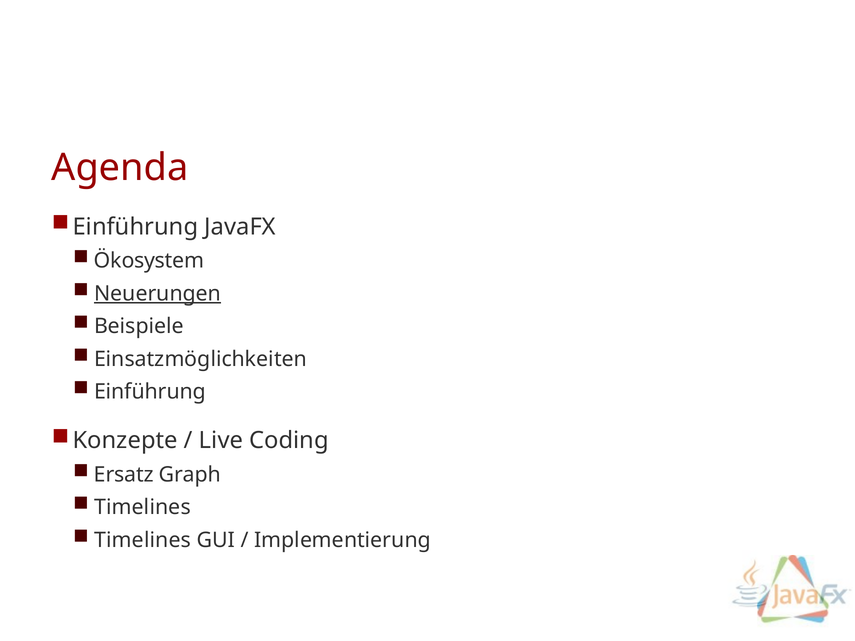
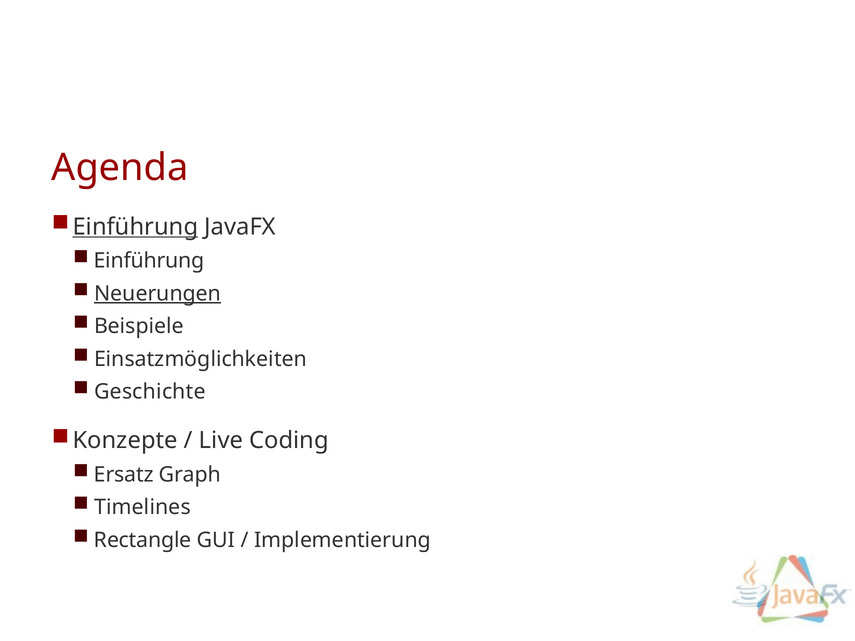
Einführung at (135, 227) underline: none -> present
Ökosystem at (149, 261): Ökosystem -> Einführung
Einführung at (150, 392): Einführung -> Geschichte
Timelines at (143, 540): Timelines -> Rectangle
